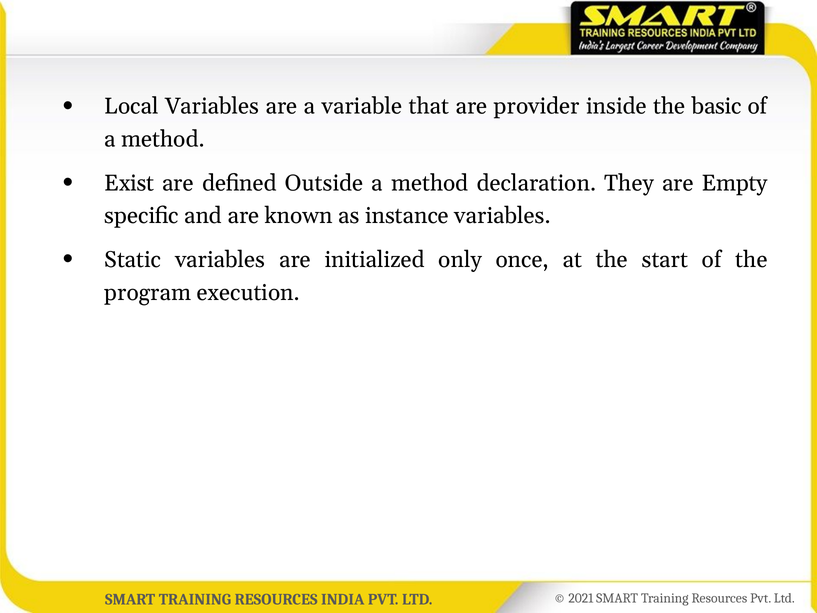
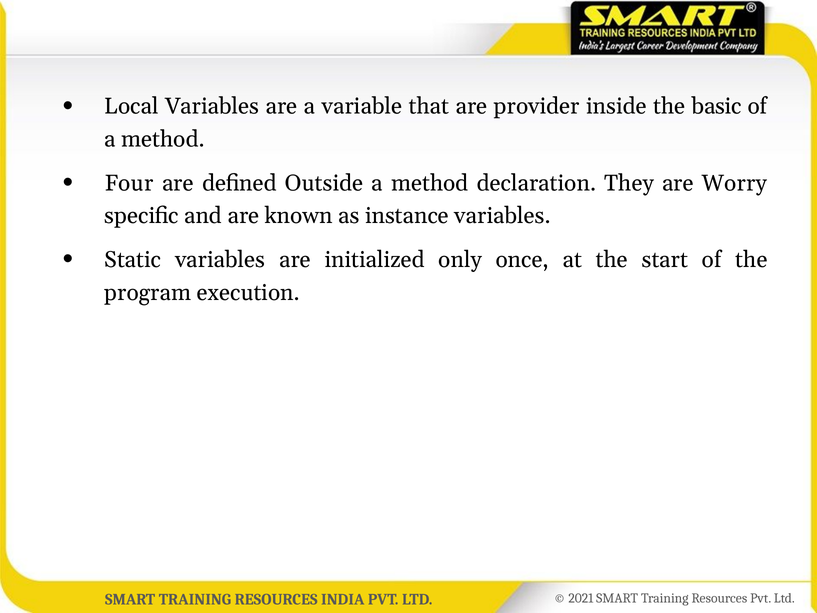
Exist: Exist -> Four
Empty: Empty -> Worry
